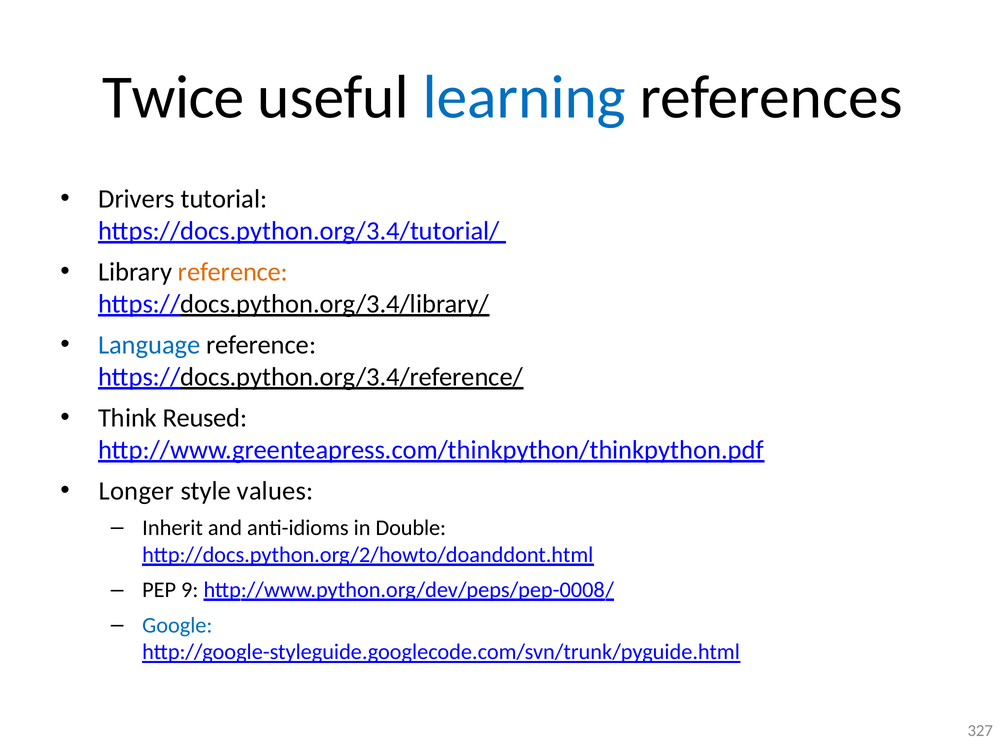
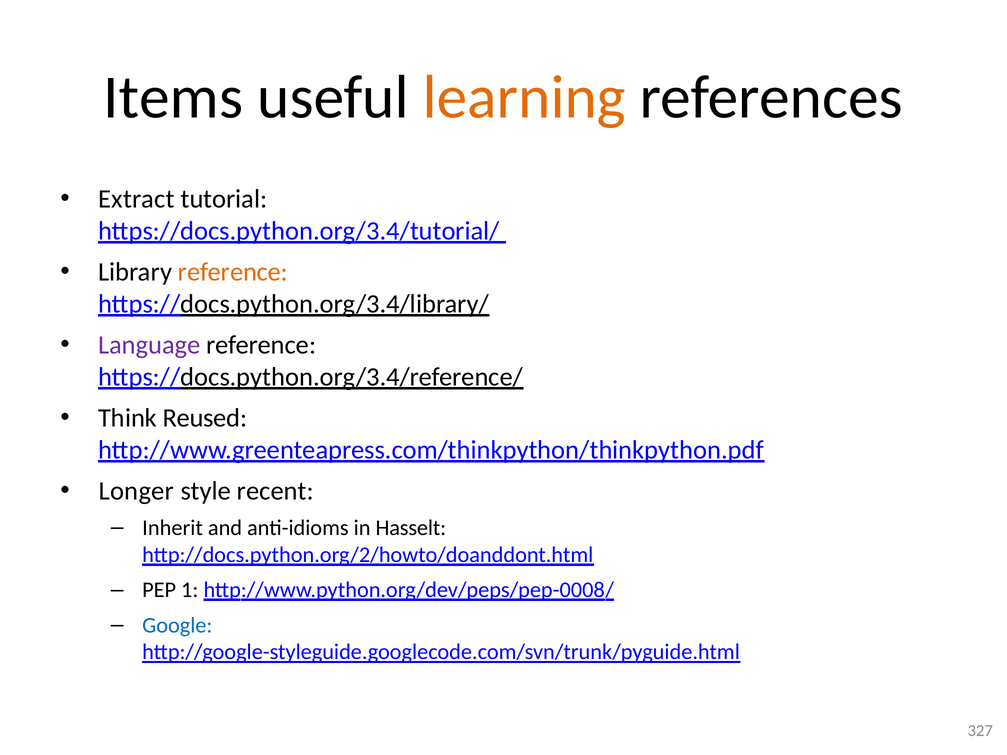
Twice: Twice -> Items
learning colour: blue -> orange
Drivers: Drivers -> Extract
Language colour: blue -> purple
values: values -> recent
Double: Double -> Hasselt
9: 9 -> 1
